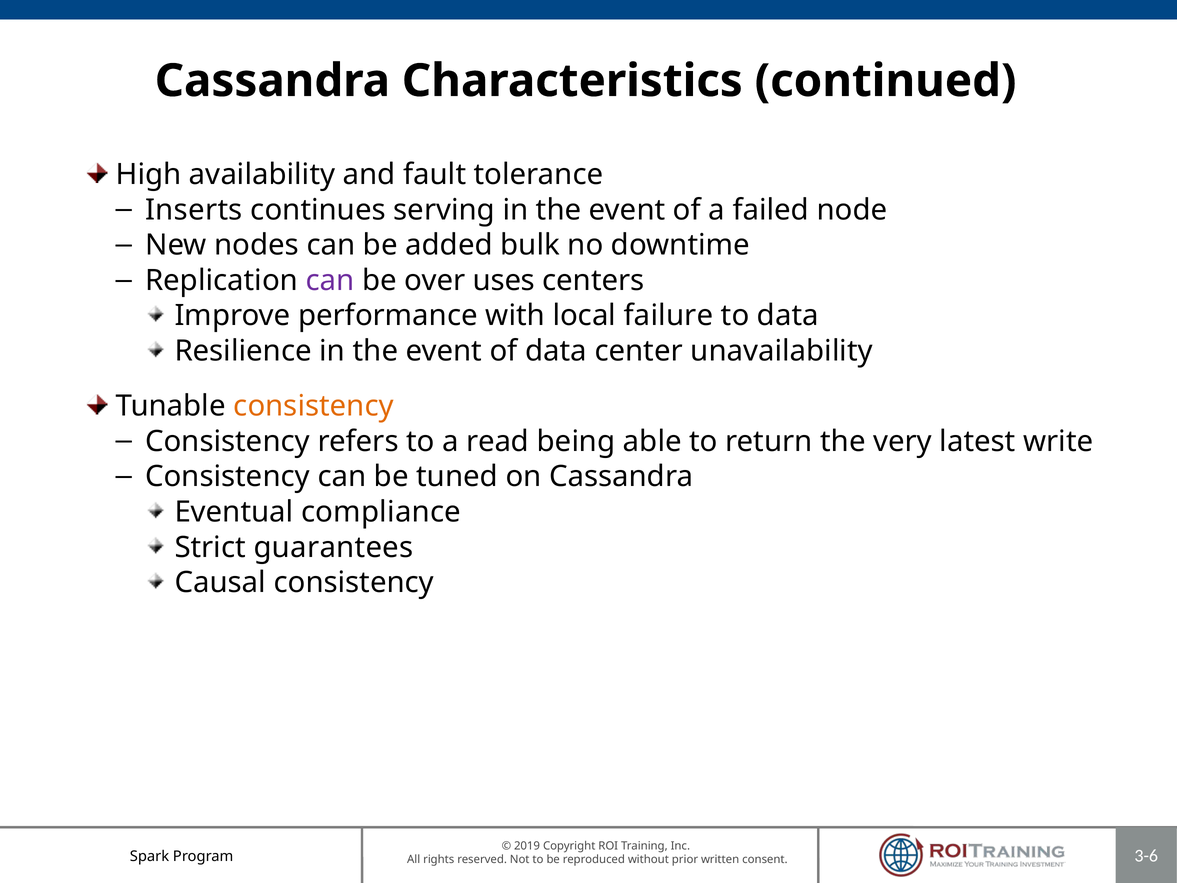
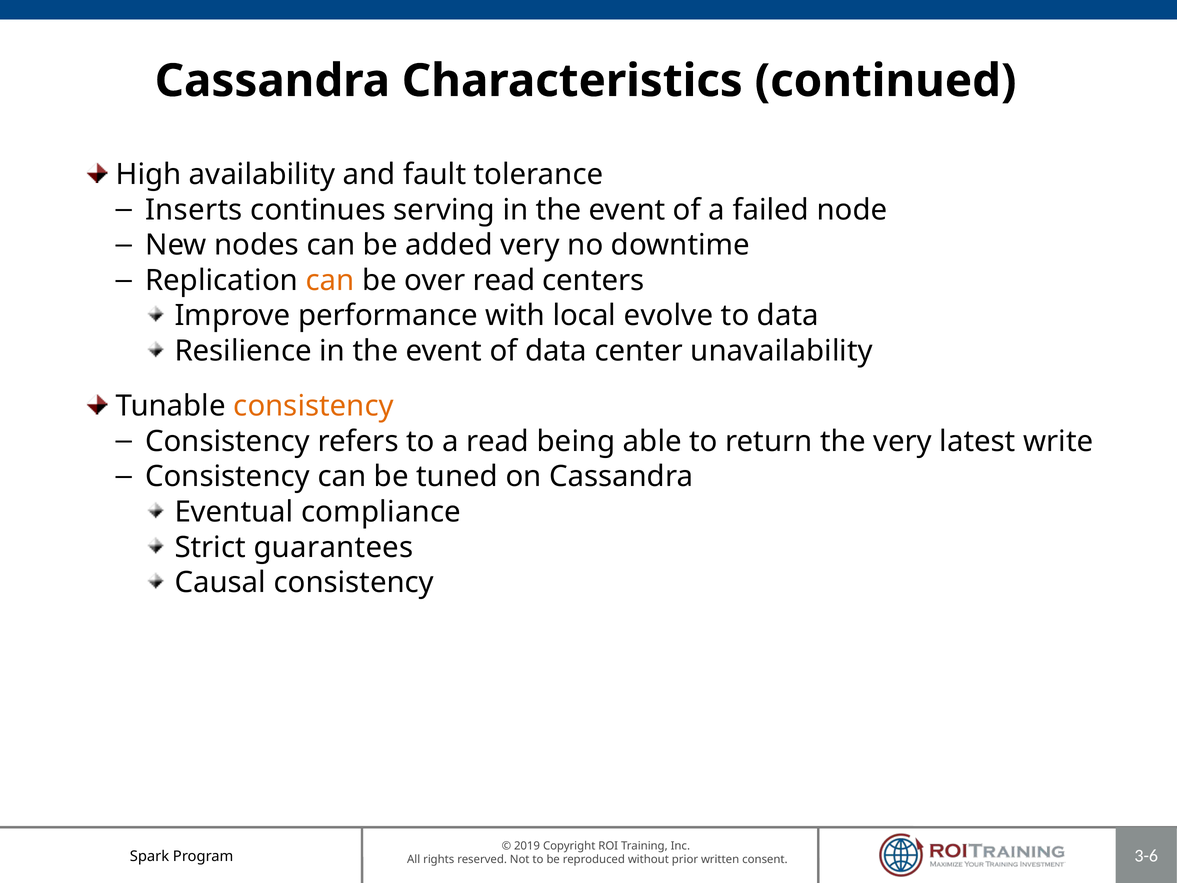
added bulk: bulk -> very
can at (330, 280) colour: purple -> orange
over uses: uses -> read
failure: failure -> evolve
